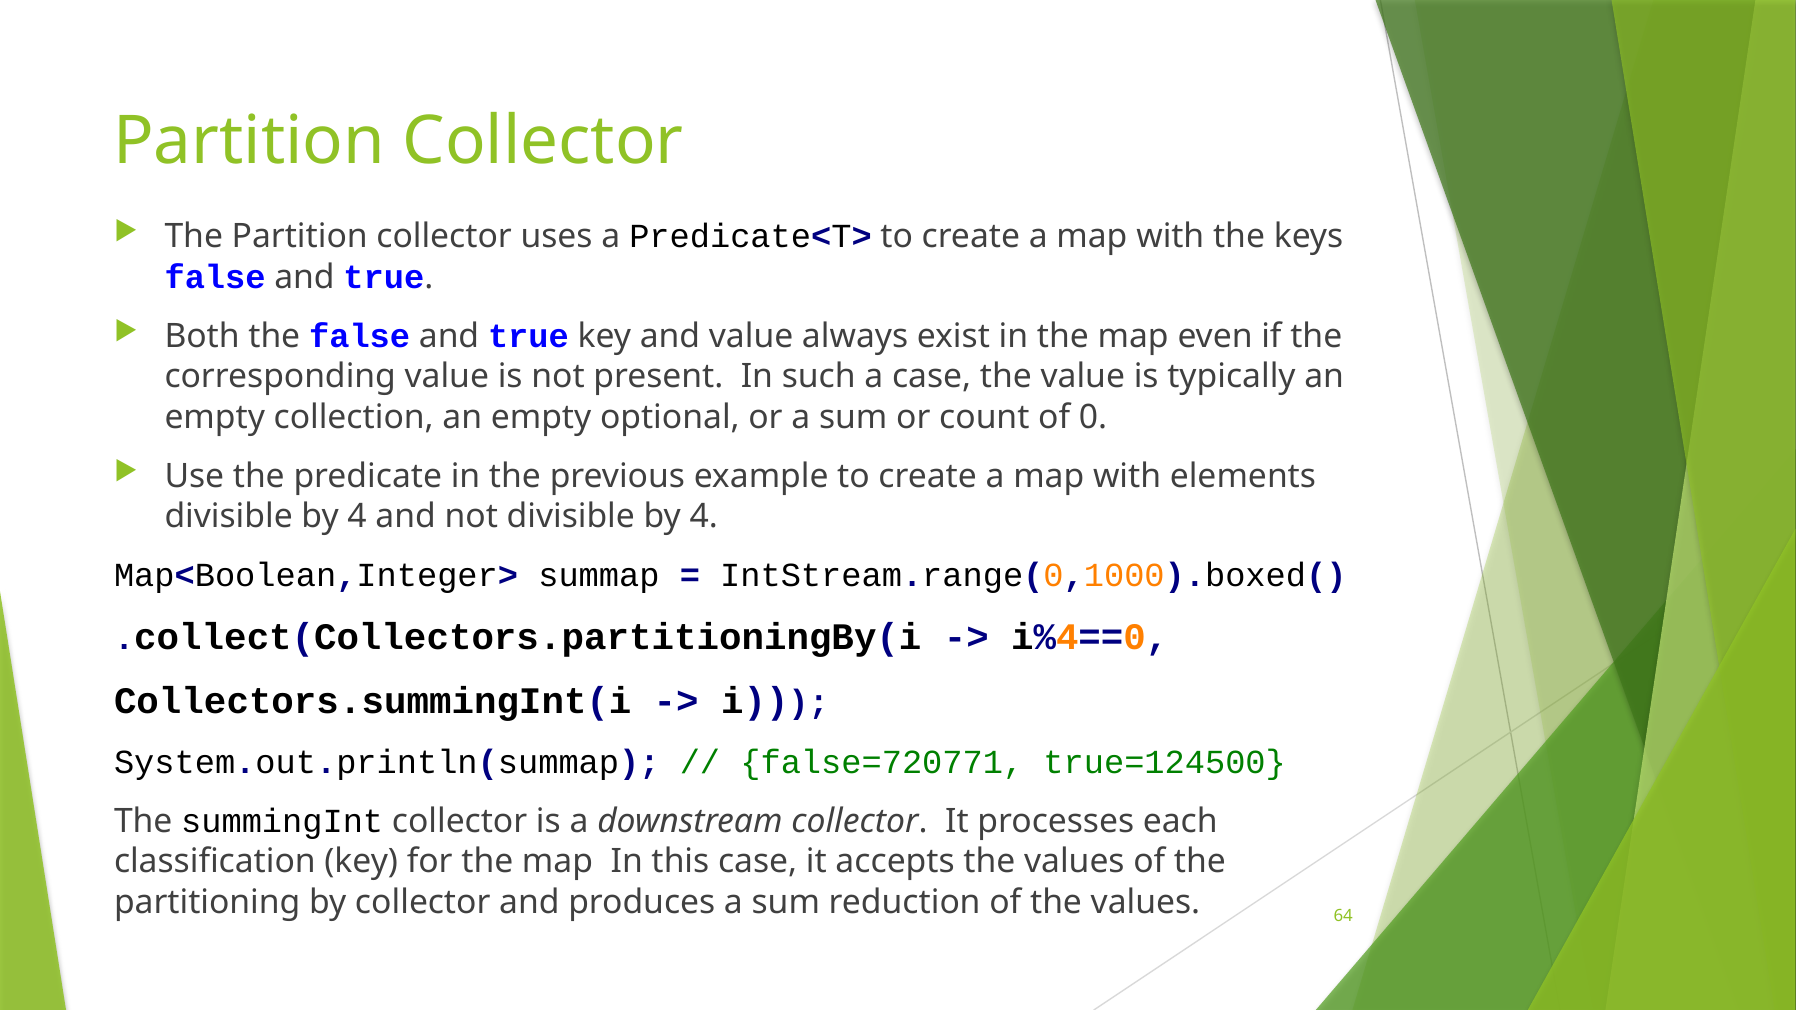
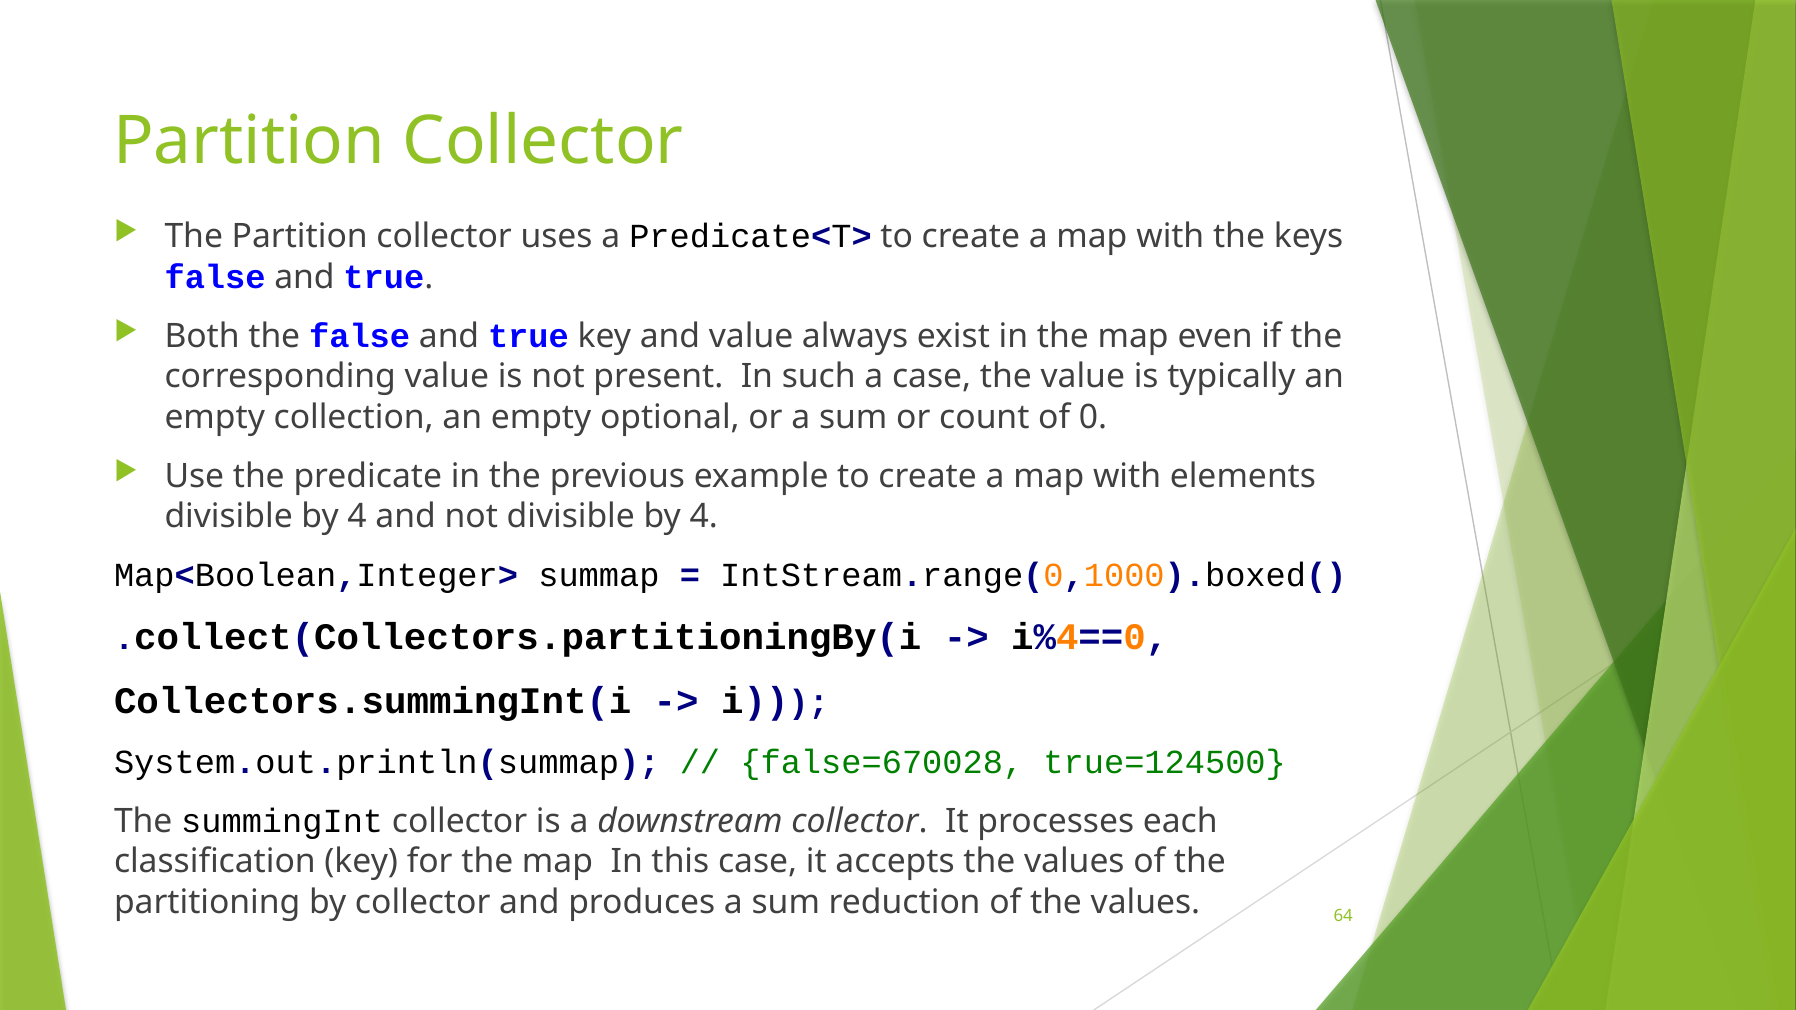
false=720771: false=720771 -> false=670028
